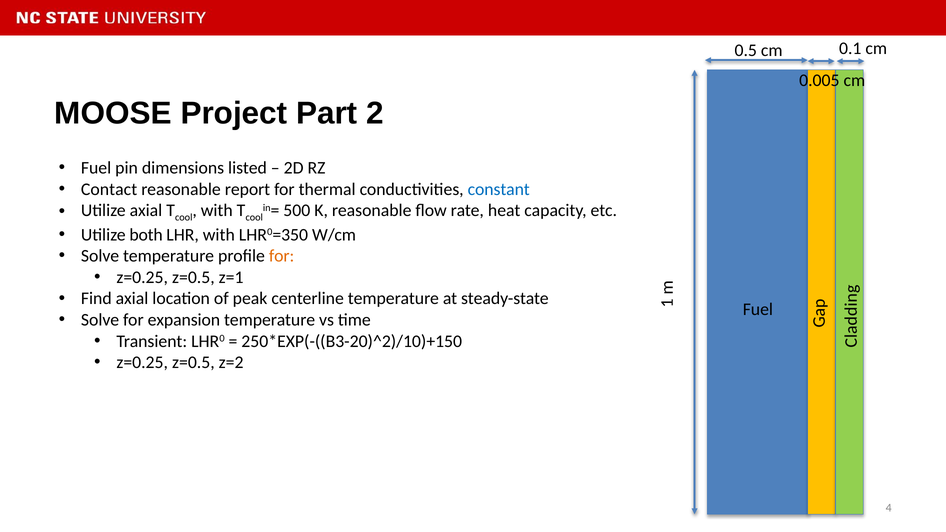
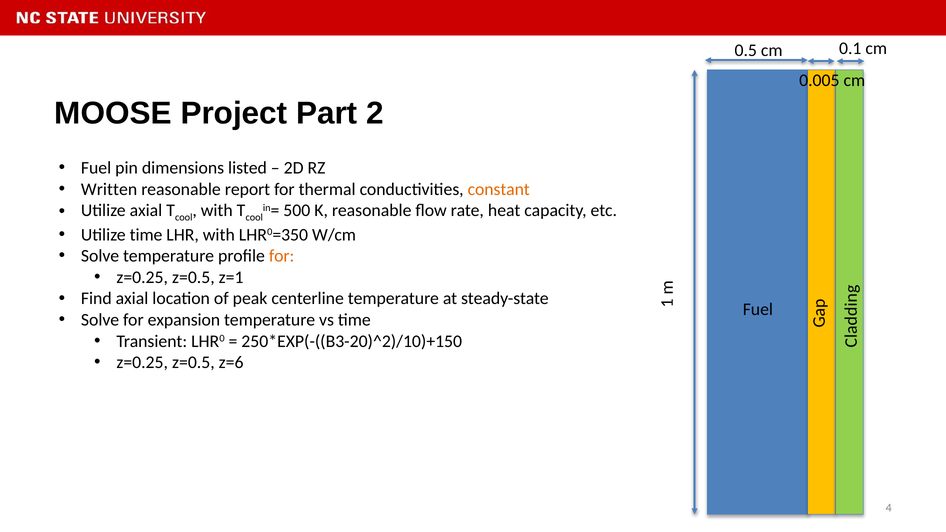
Contact: Contact -> Written
constant colour: blue -> orange
Utilize both: both -> time
z=2: z=2 -> z=6
